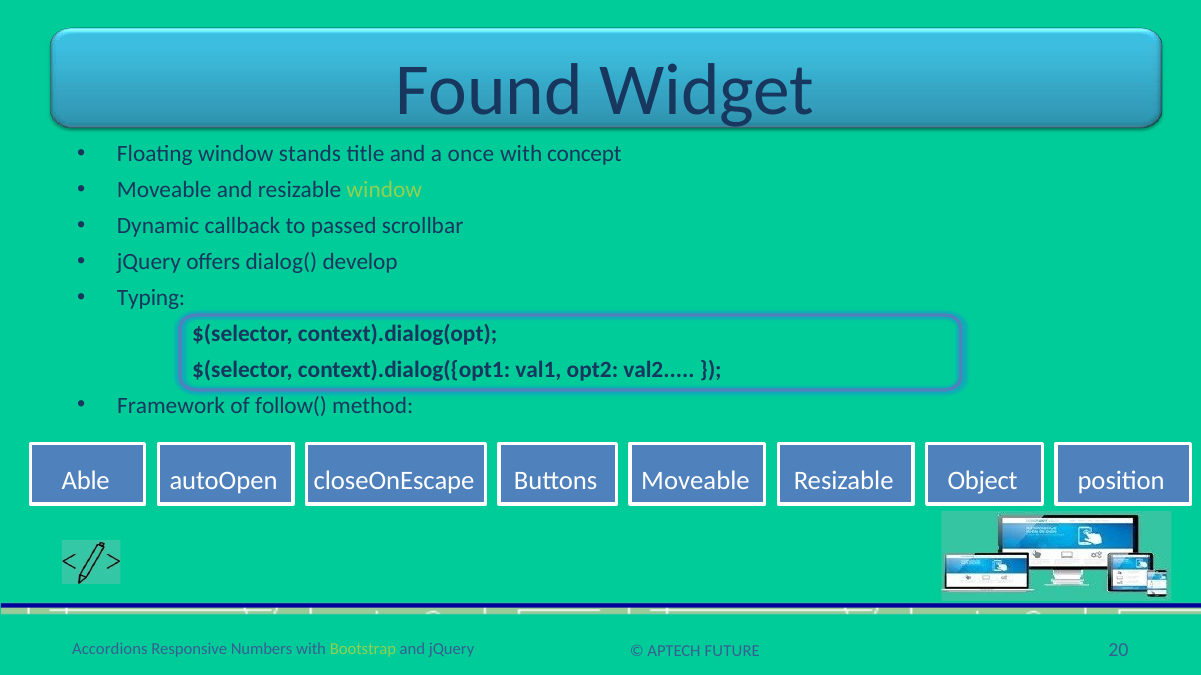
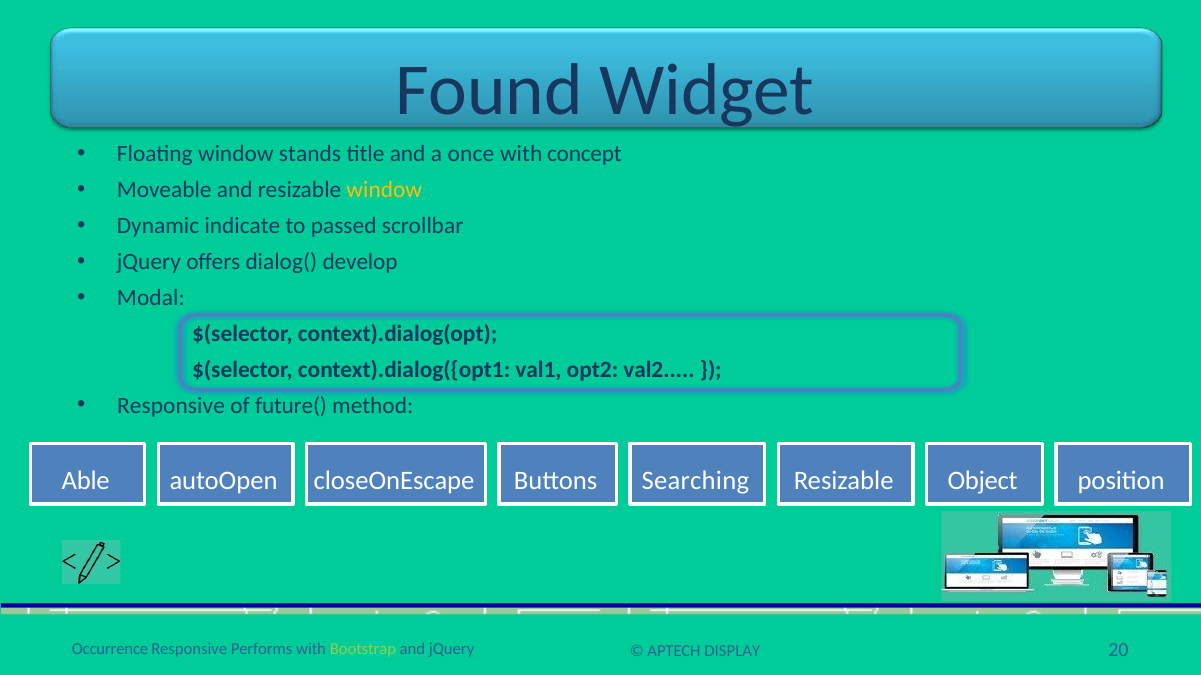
window at (384, 190) colour: light green -> yellow
callback: callback -> indicate
Typing: Typing -> Modal
Framework at (171, 406): Framework -> Responsive
follow(: follow( -> future(
Buttons Moveable: Moveable -> Searching
Accordions: Accordions -> Occurrence
Numbers: Numbers -> Performs
FUTURE: FUTURE -> DISPLAY
